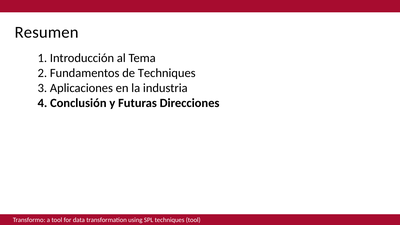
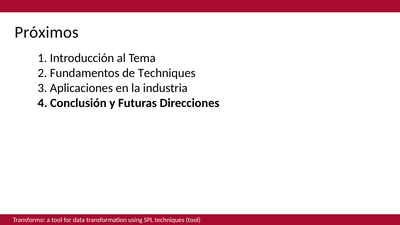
Resumen: Resumen -> Próximos
